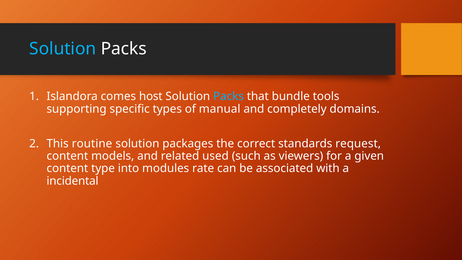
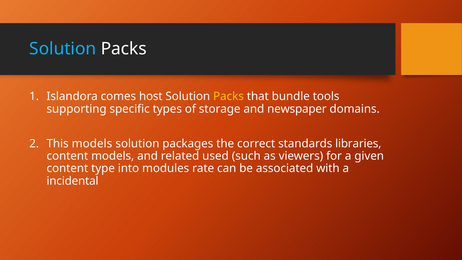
Packs at (229, 96) colour: light blue -> yellow
manual: manual -> storage
completely: completely -> newspaper
This routine: routine -> models
request: request -> libraries
